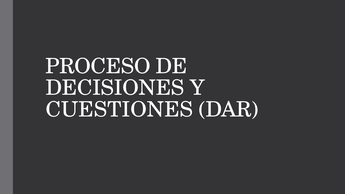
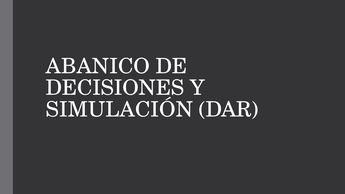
PROCESO: PROCESO -> ABANICO
CUESTIONES: CUESTIONES -> SIMULACIÓN
